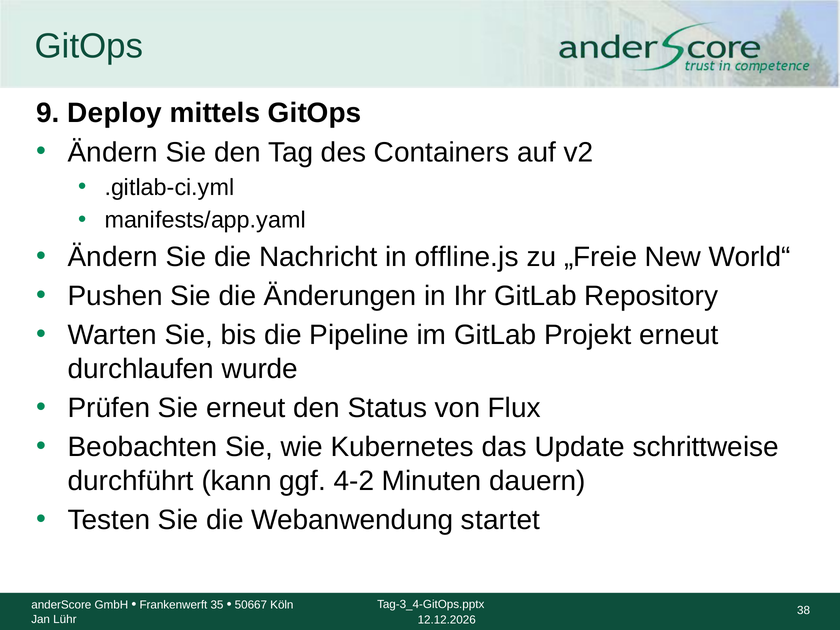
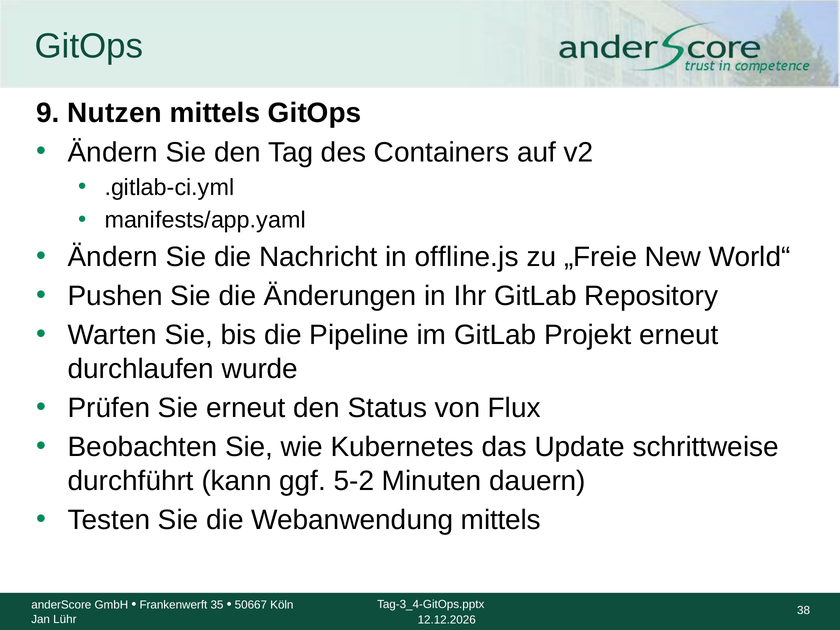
Deploy: Deploy -> Nutzen
4-2: 4-2 -> 5-2
Webanwendung startet: startet -> mittels
